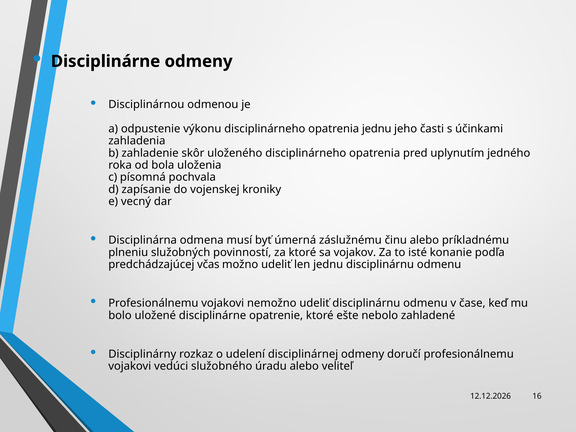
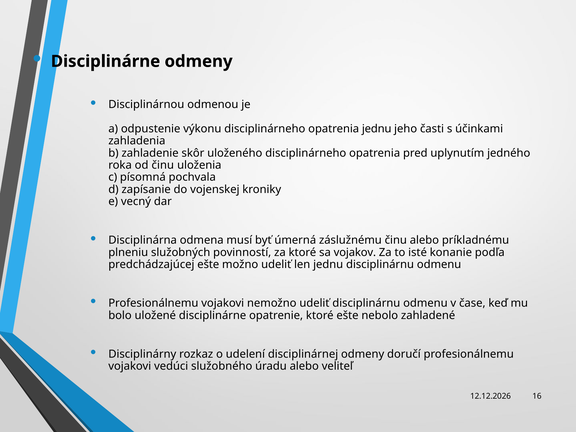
od bola: bola -> činu
predchádzajúcej včas: včas -> ešte
